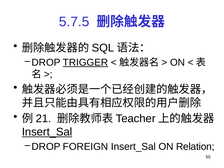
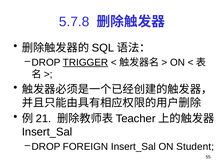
5.7.5: 5.7.5 -> 5.7.8
Insert_Sal at (47, 132) underline: present -> none
Relation: Relation -> Student
